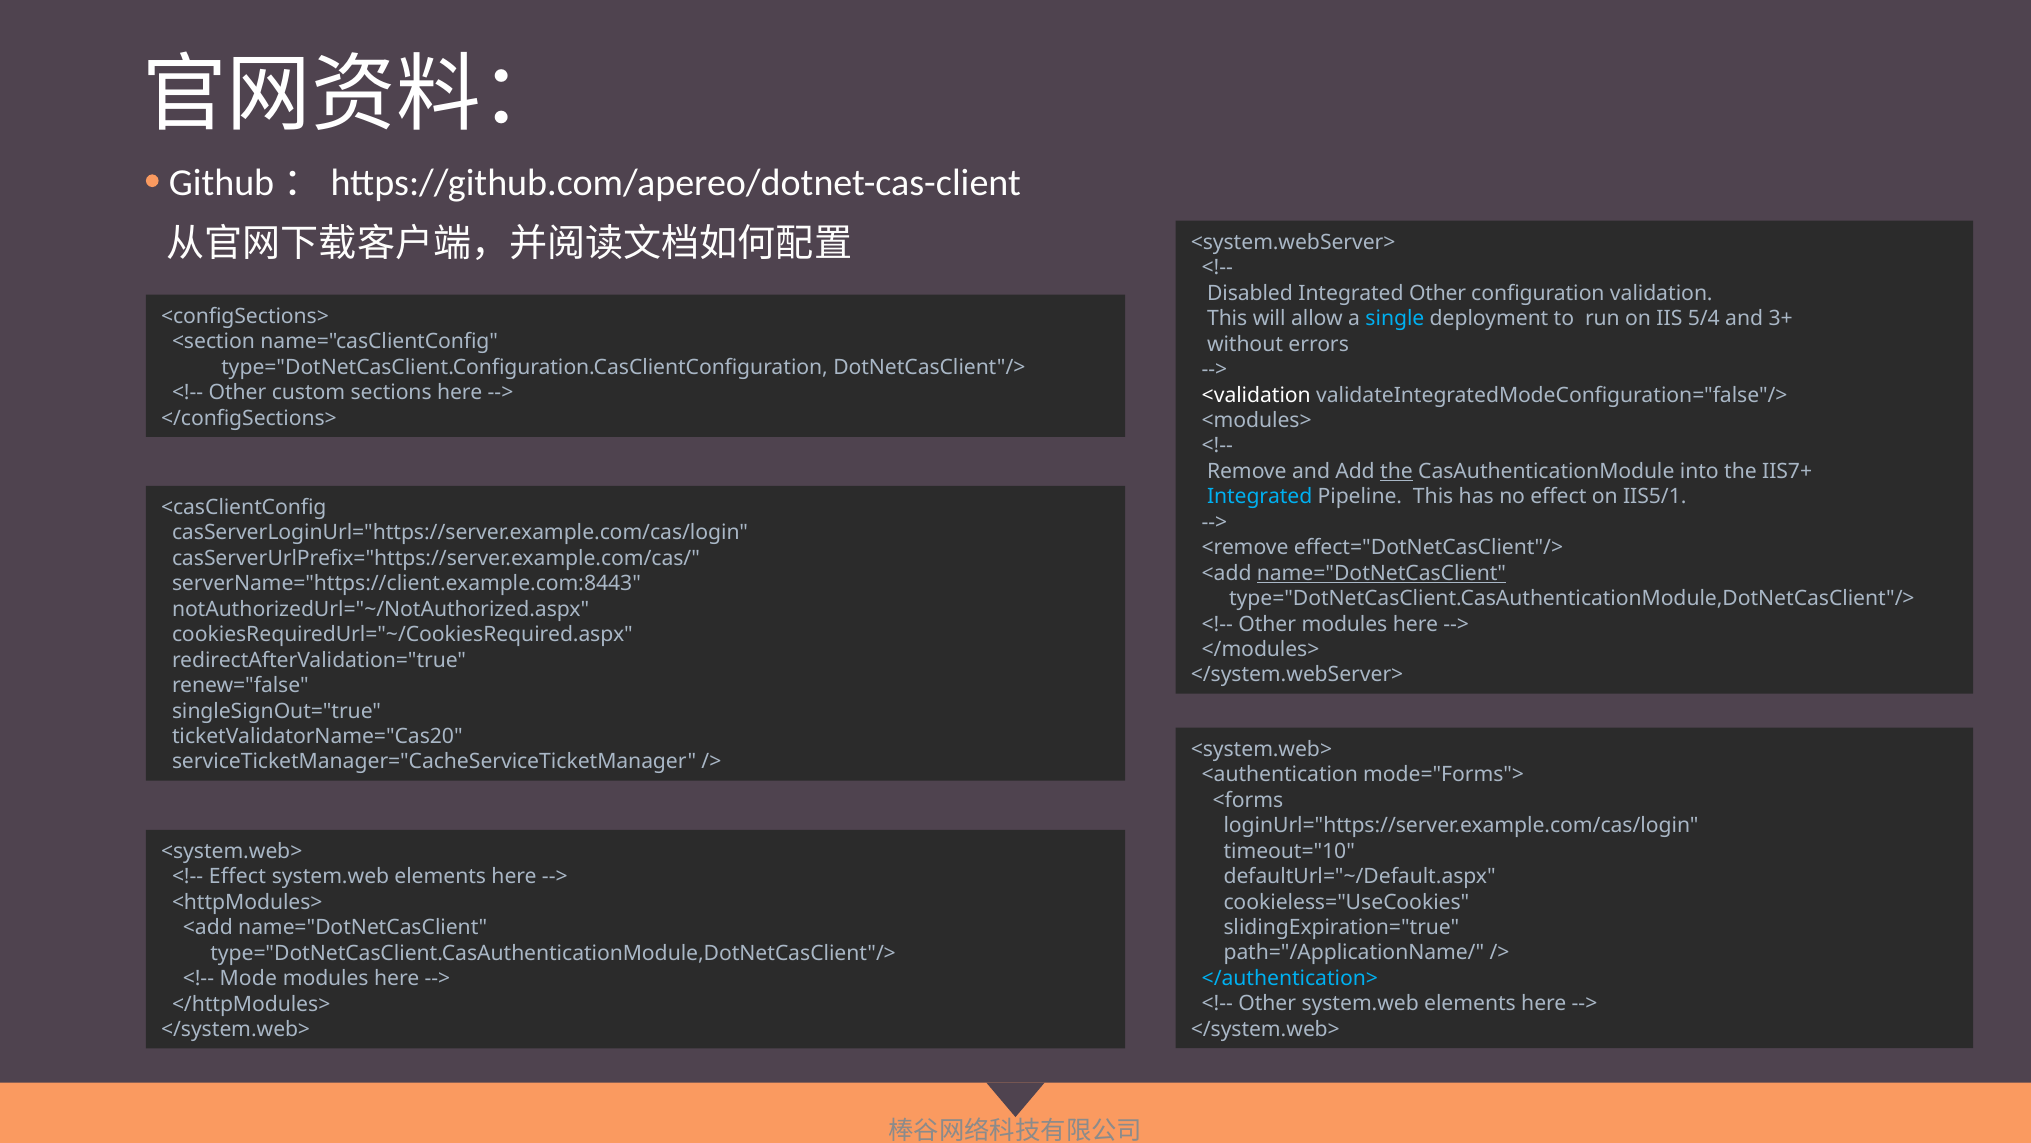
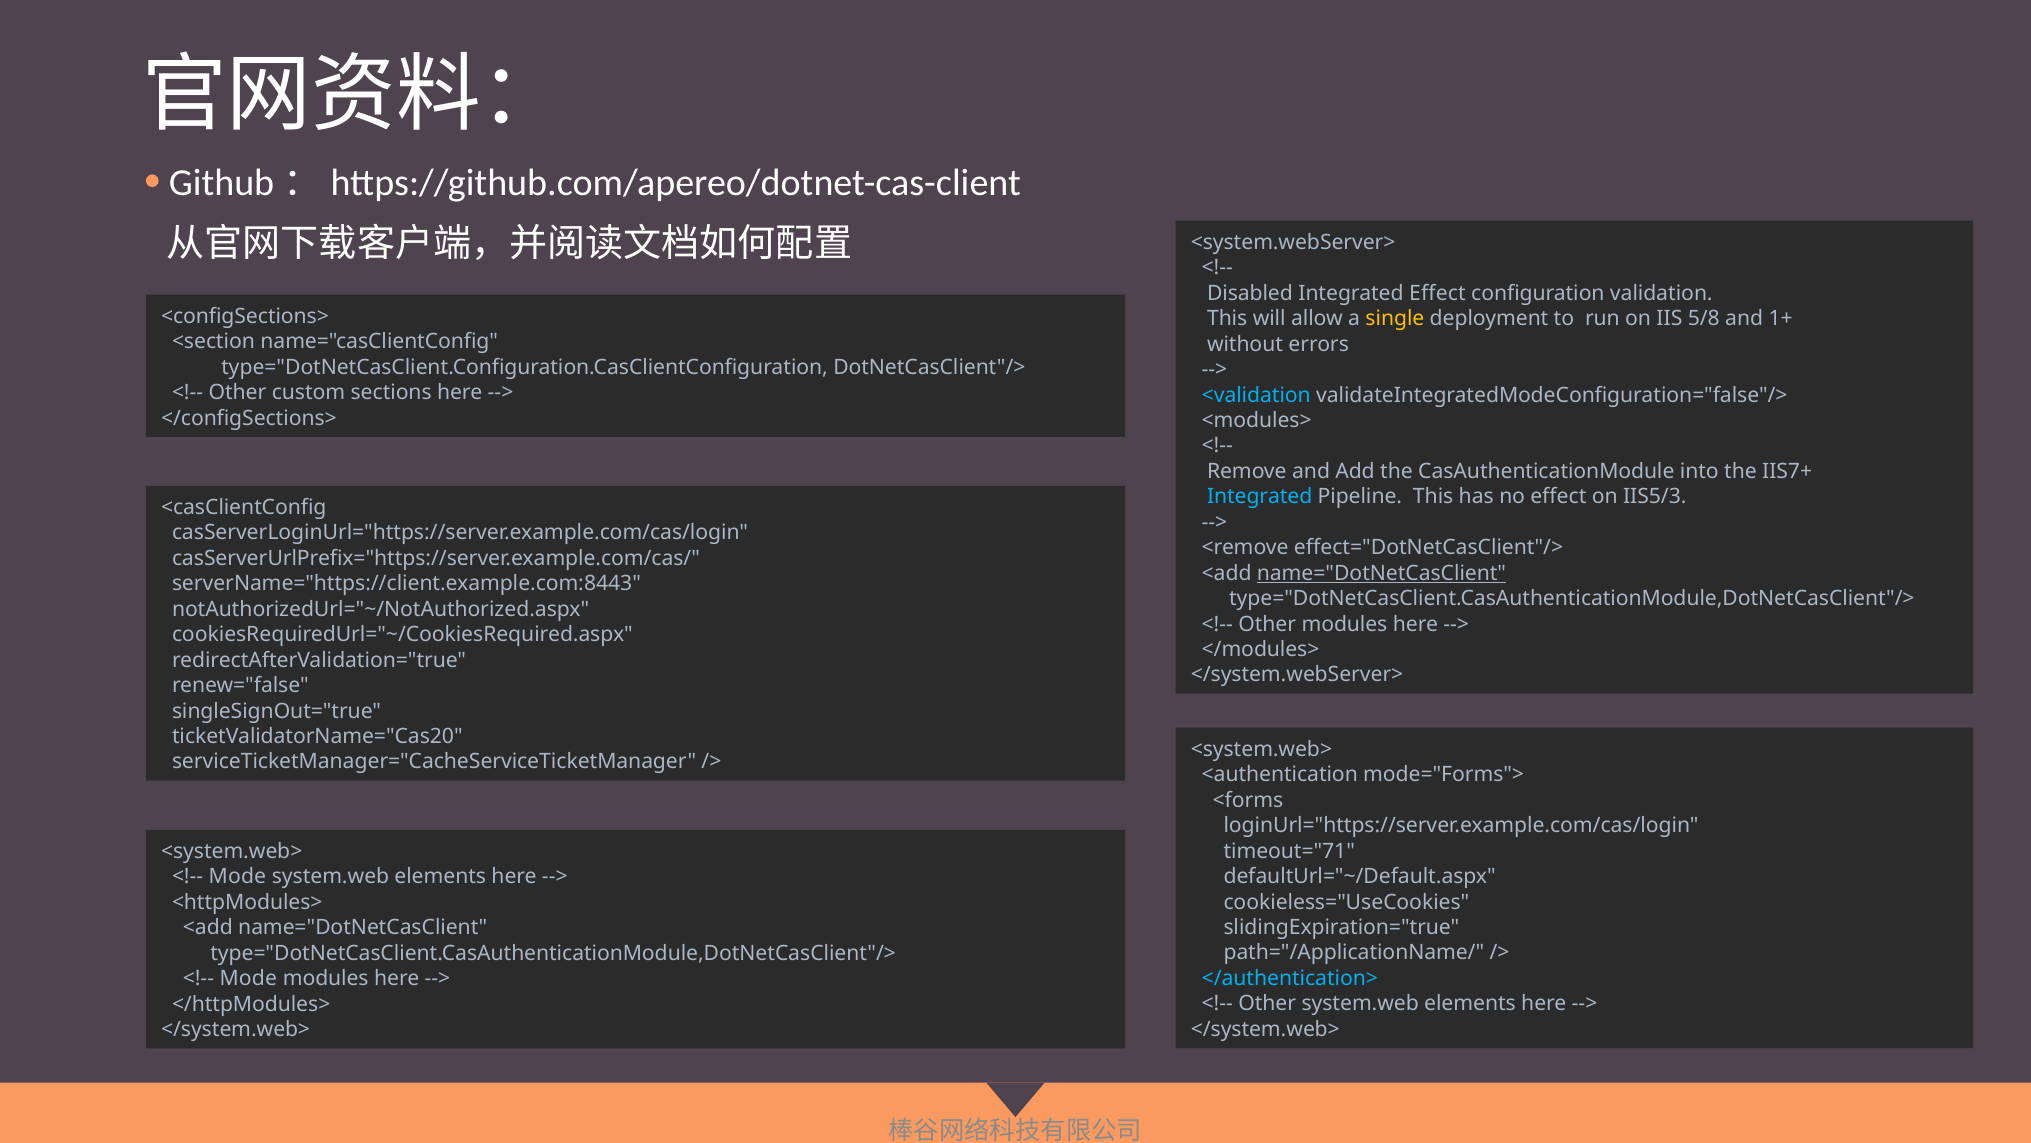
Integrated Other: Other -> Effect
single colour: light blue -> yellow
5/4: 5/4 -> 5/8
3+: 3+ -> 1+
<validation colour: white -> light blue
the at (1397, 471) underline: present -> none
IIS5/1: IIS5/1 -> IIS5/3
timeout="10: timeout="10 -> timeout="71
Effect at (237, 877): Effect -> Mode
